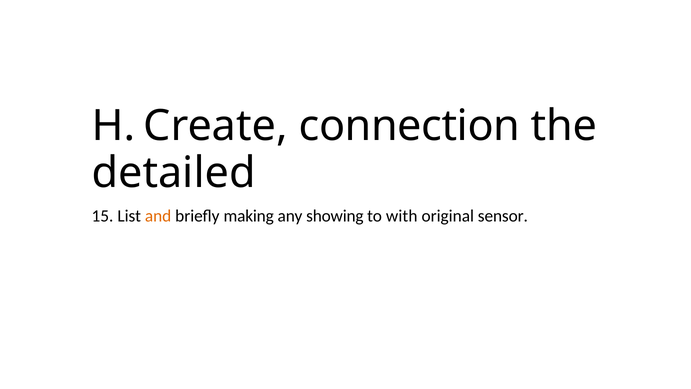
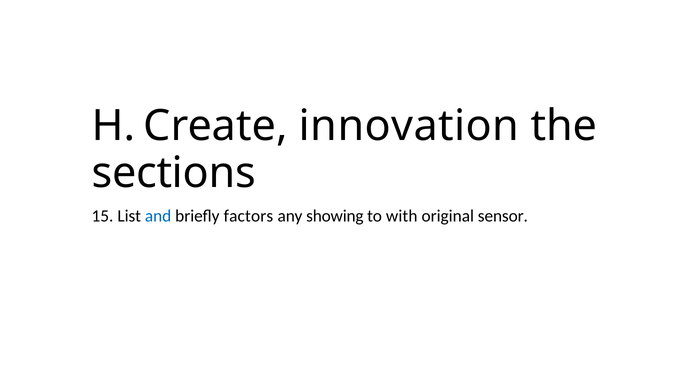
connection: connection -> innovation
detailed: detailed -> sections
and colour: orange -> blue
making: making -> factors
